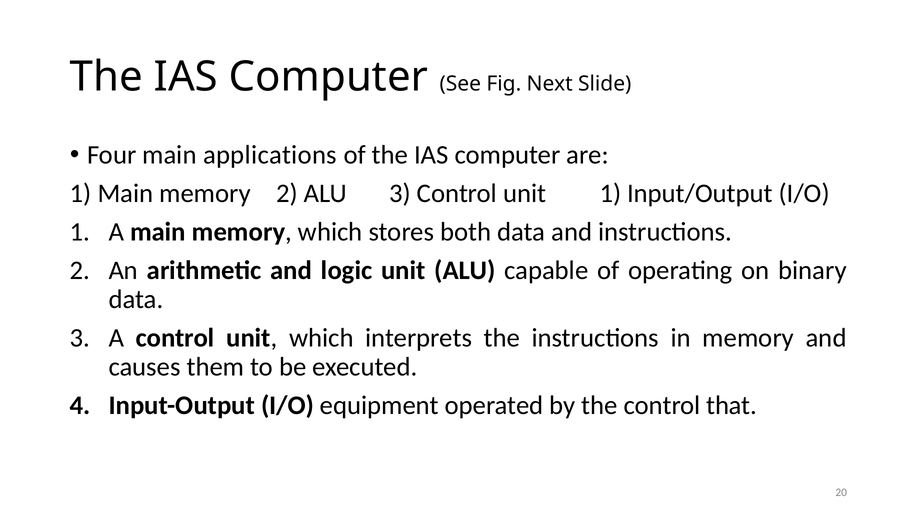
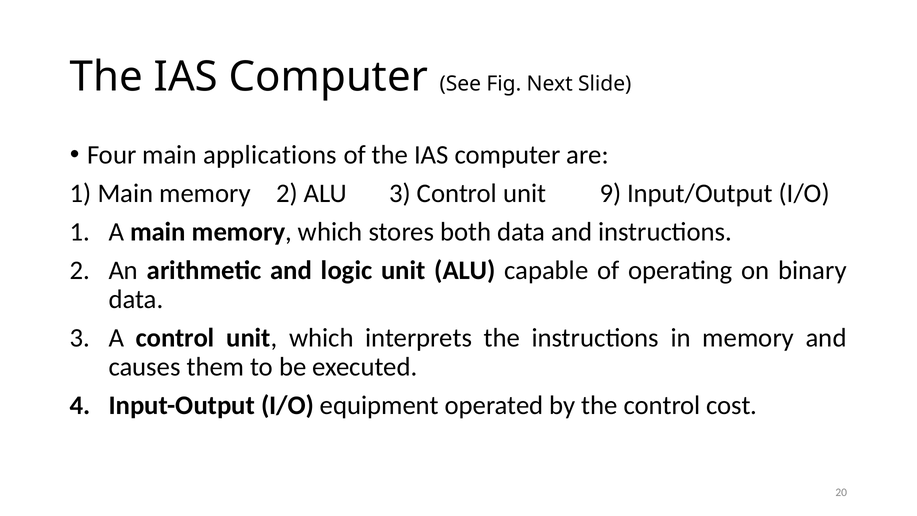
unit 1: 1 -> 9
that: that -> cost
